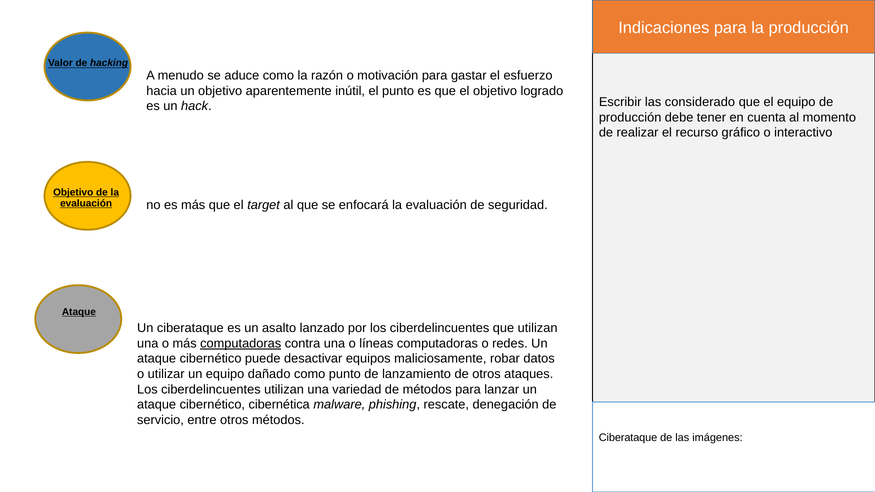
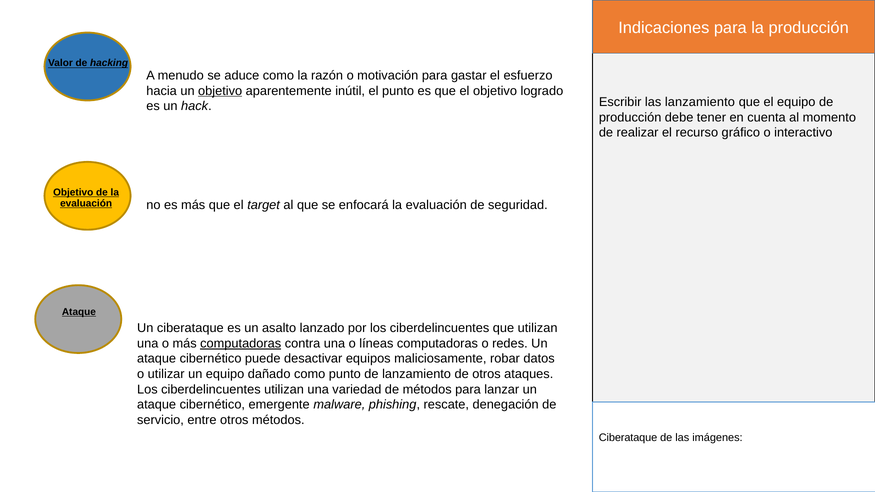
objetivo at (220, 91) underline: none -> present
las considerado: considerado -> lanzamiento
cibernética: cibernética -> emergente
